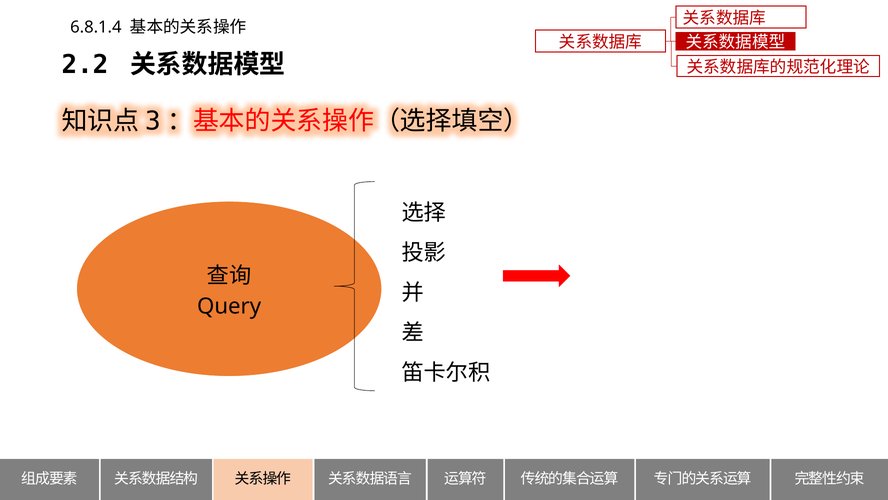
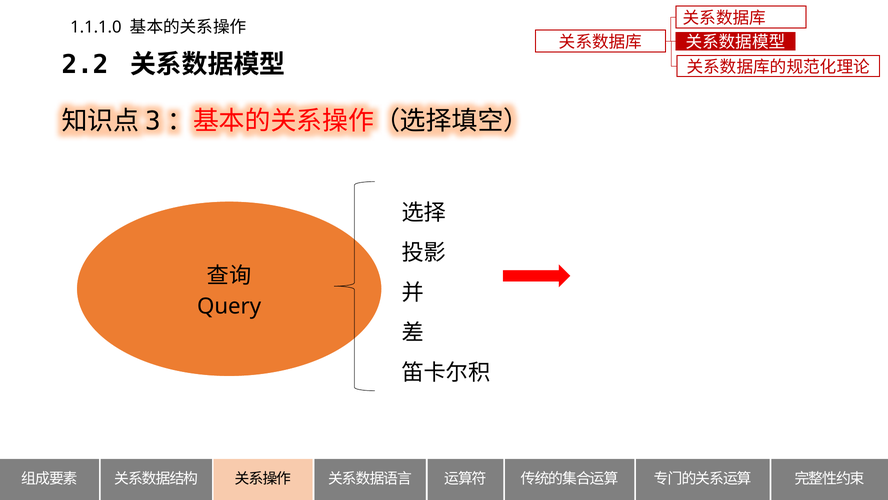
6.8.1.4: 6.8.1.4 -> 1.1.1.0
